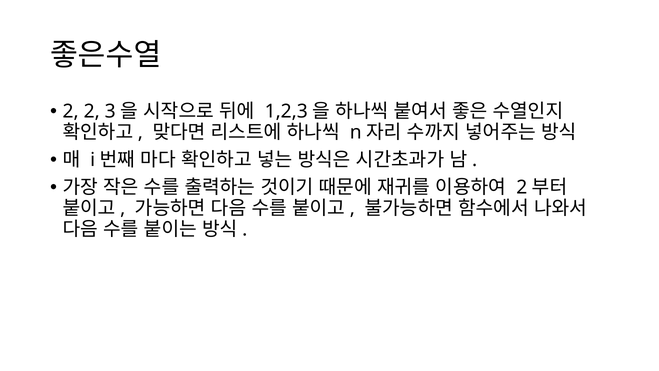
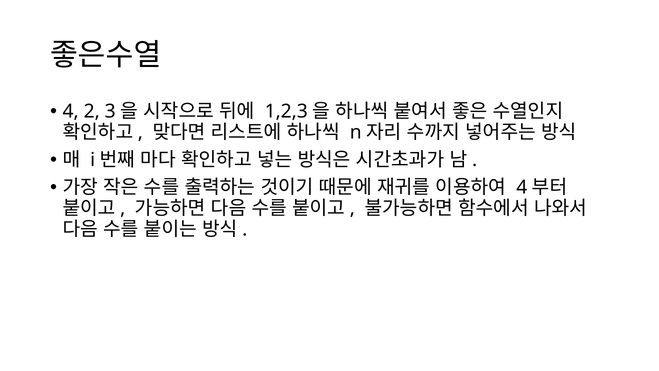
2 at (71, 111): 2 -> 4
2 at (522, 187): 2 -> 4
